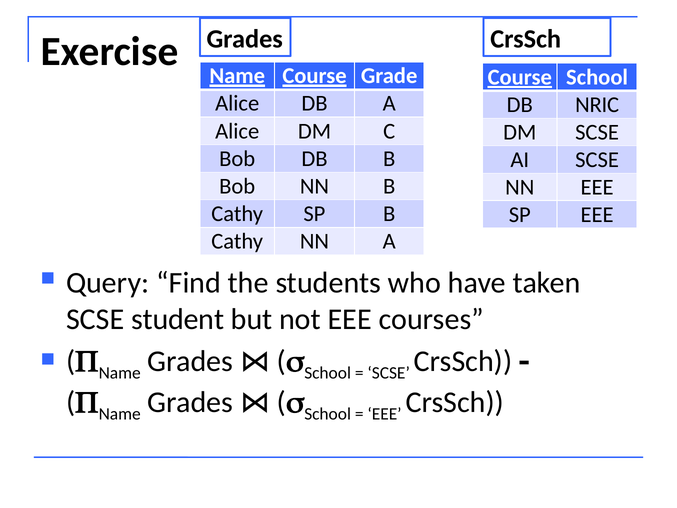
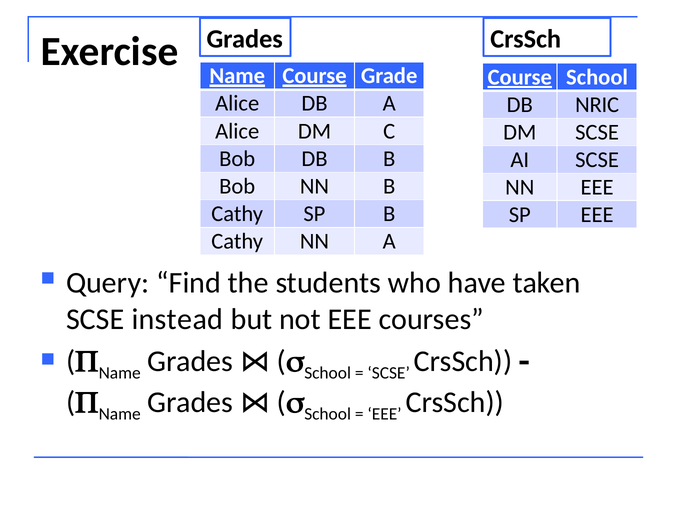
student: student -> instead
